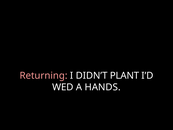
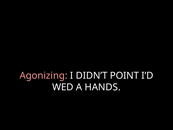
Returning: Returning -> Agonizing
PLANT: PLANT -> POINT
